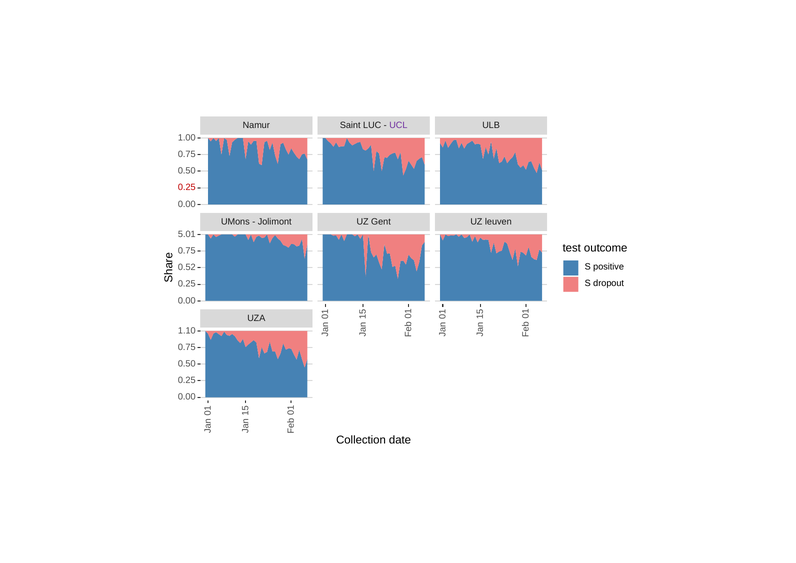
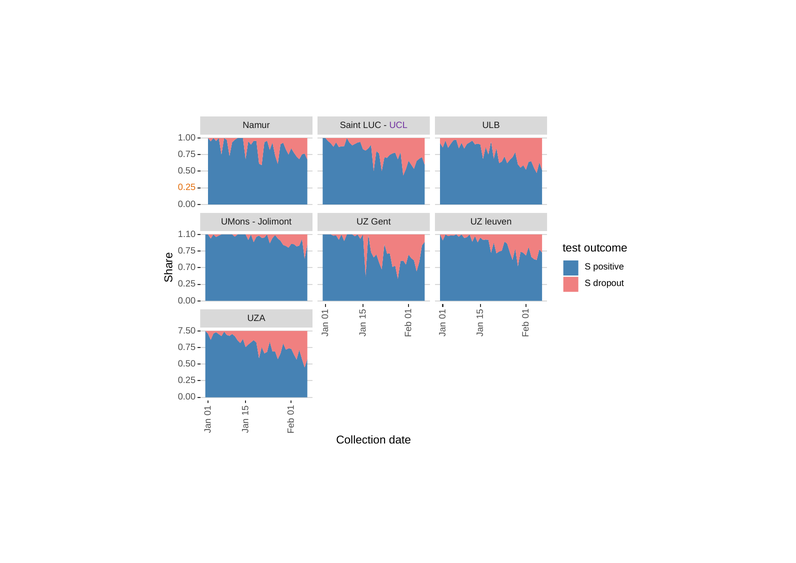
0.25 at (187, 187) colour: red -> orange
5.01: 5.01 -> 1.10
0.52: 0.52 -> 0.70
1.10: 1.10 -> 7.50
